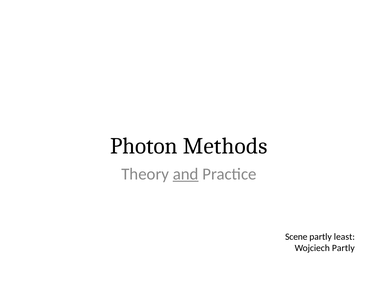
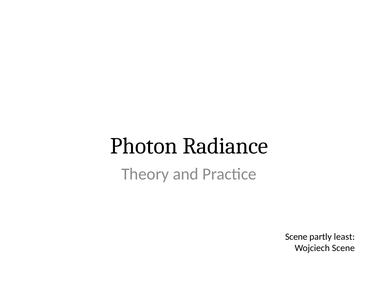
Methods: Methods -> Radiance
and underline: present -> none
Wojciech Partly: Partly -> Scene
